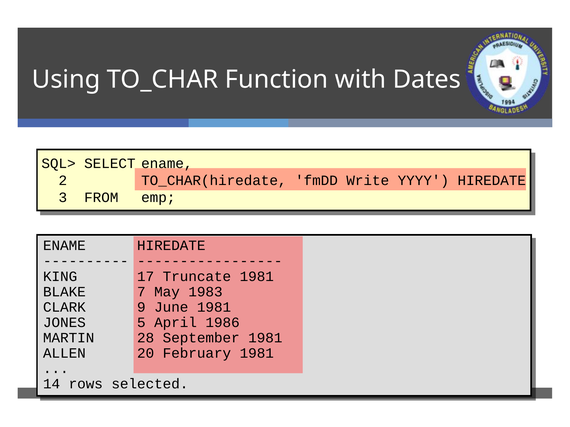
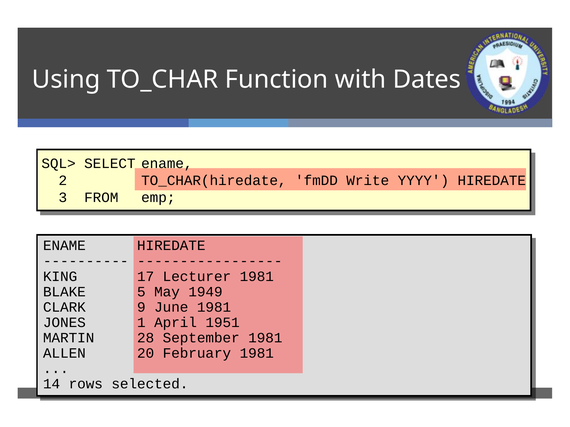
Truncate: Truncate -> Lecturer
7: 7 -> 5
1983: 1983 -> 1949
5: 5 -> 1
1986: 1986 -> 1951
